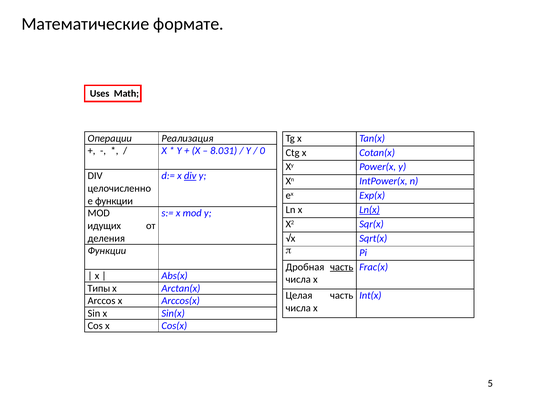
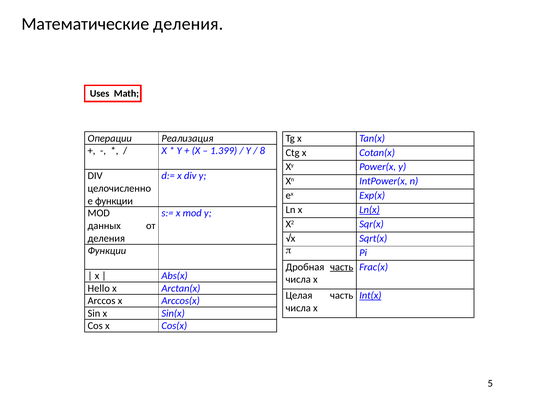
Математические формате: формате -> деления
8.031: 8.031 -> 1.399
0: 0 -> 8
div at (190, 176) underline: present -> none
идущих: идущих -> данных
Типы: Типы -> Hello
Int(x underline: none -> present
